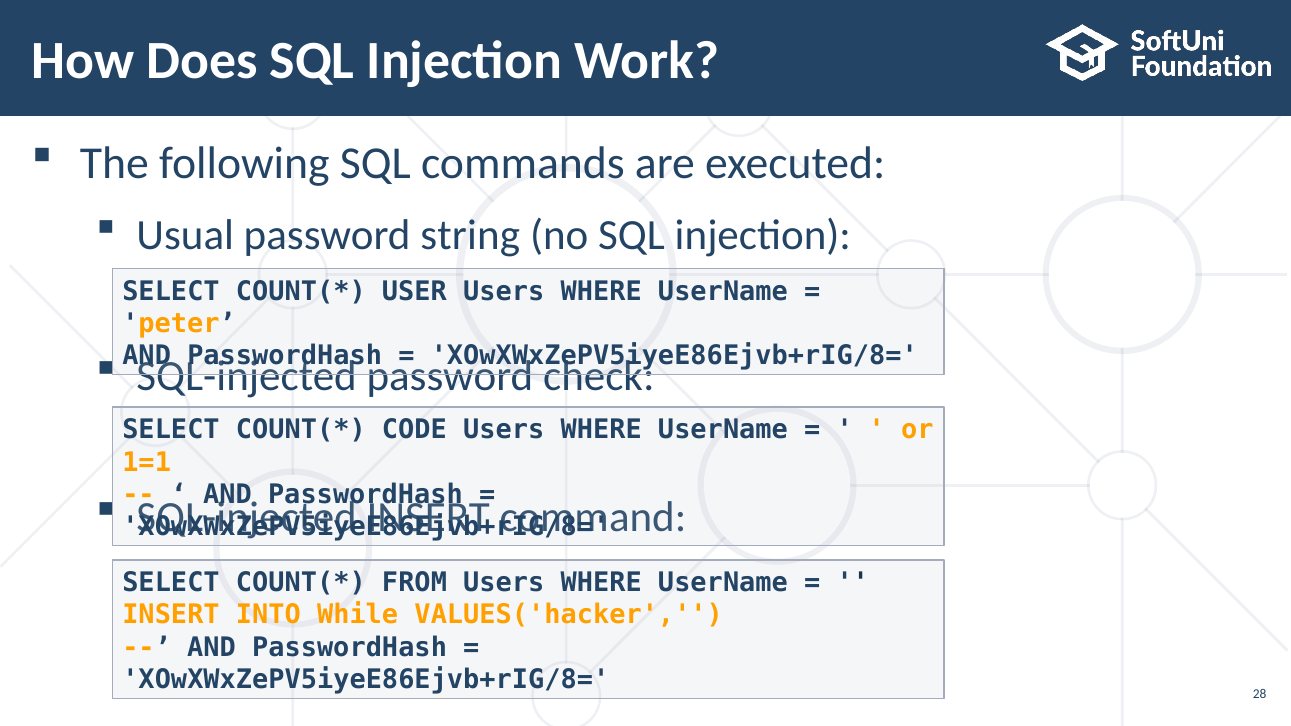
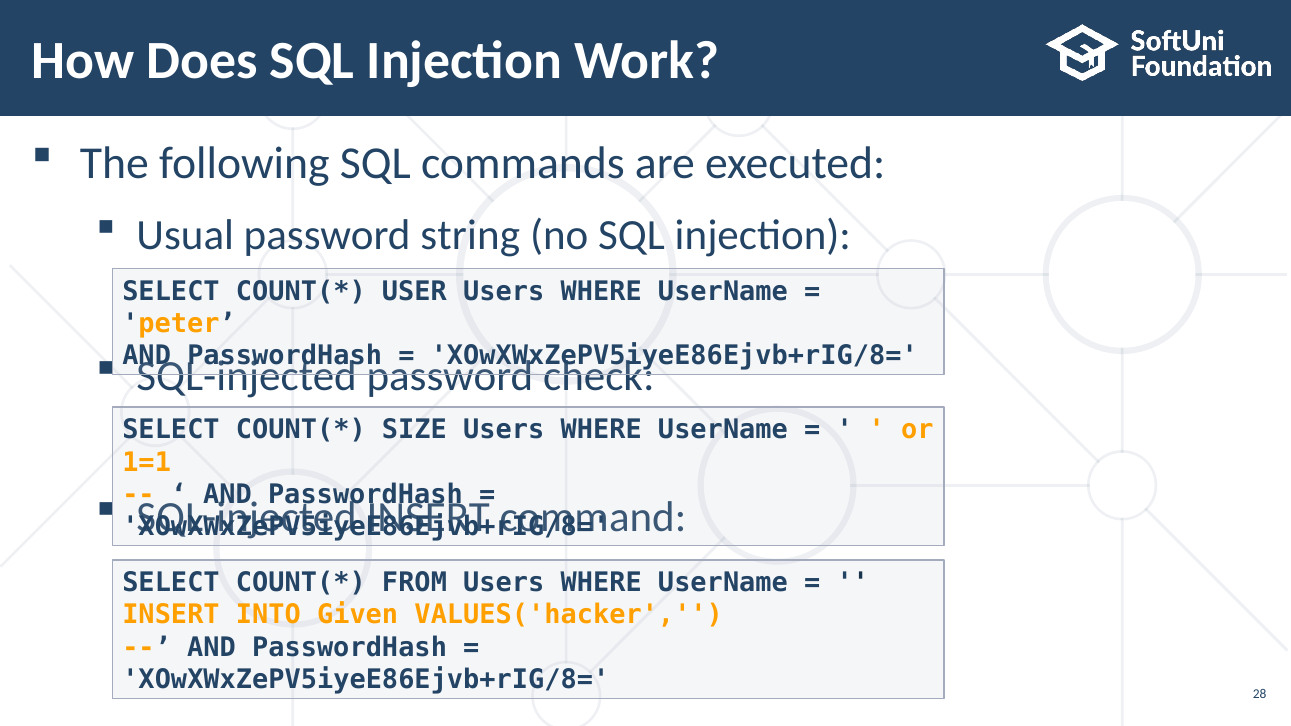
CODE: CODE -> SIZE
While: While -> Given
